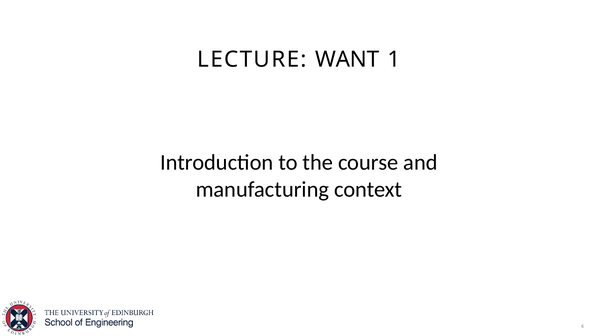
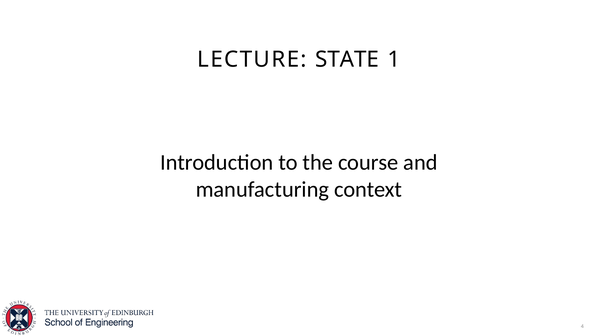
WANT: WANT -> STATE
